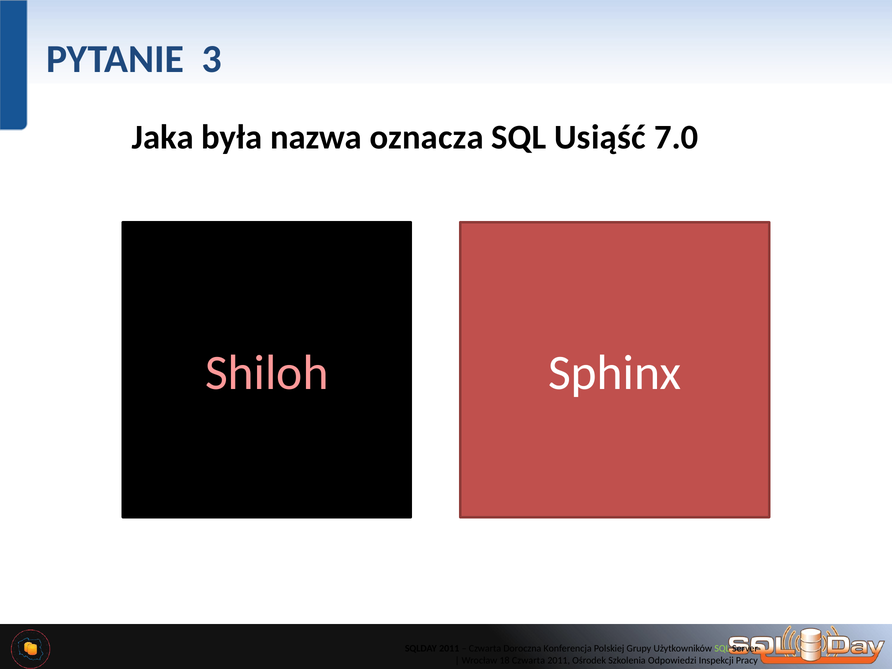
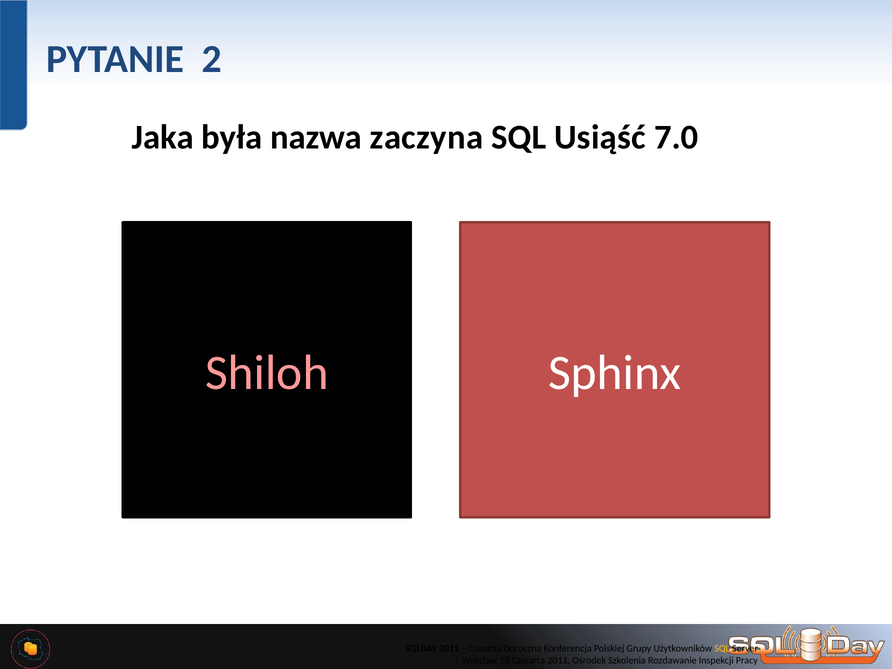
3: 3 -> 2
oznacza: oznacza -> zaczyna
SQL at (722, 649) colour: light green -> yellow
Odpowiedzi: Odpowiedzi -> Rozdawanie
